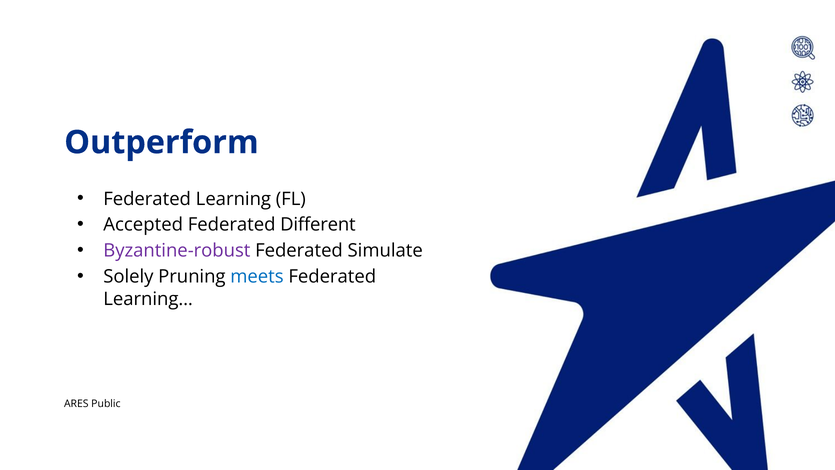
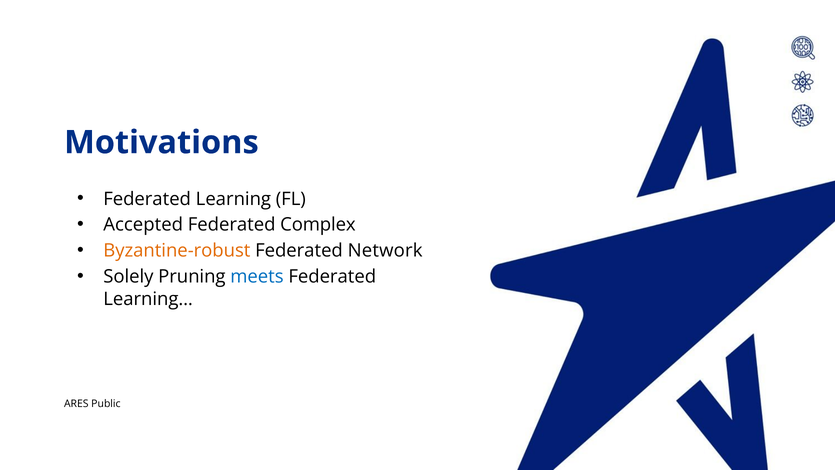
Outperform: Outperform -> Motivations
Different: Different -> Complex
Byzantine-robust colour: purple -> orange
Simulate: Simulate -> Network
